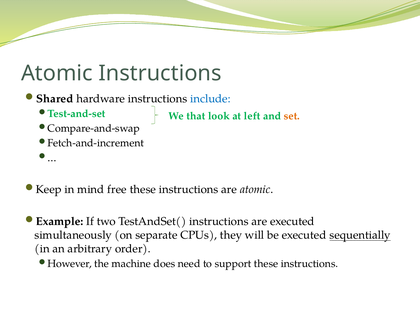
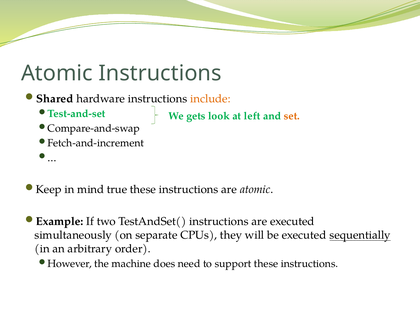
include colour: blue -> orange
that: that -> gets
free: free -> true
